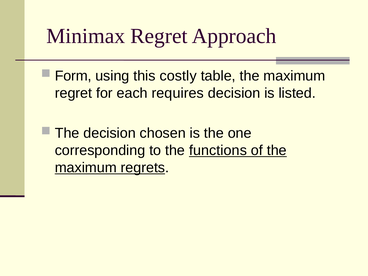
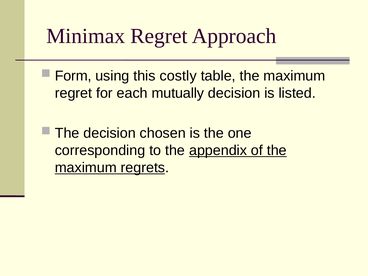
requires: requires -> mutually
functions: functions -> appendix
